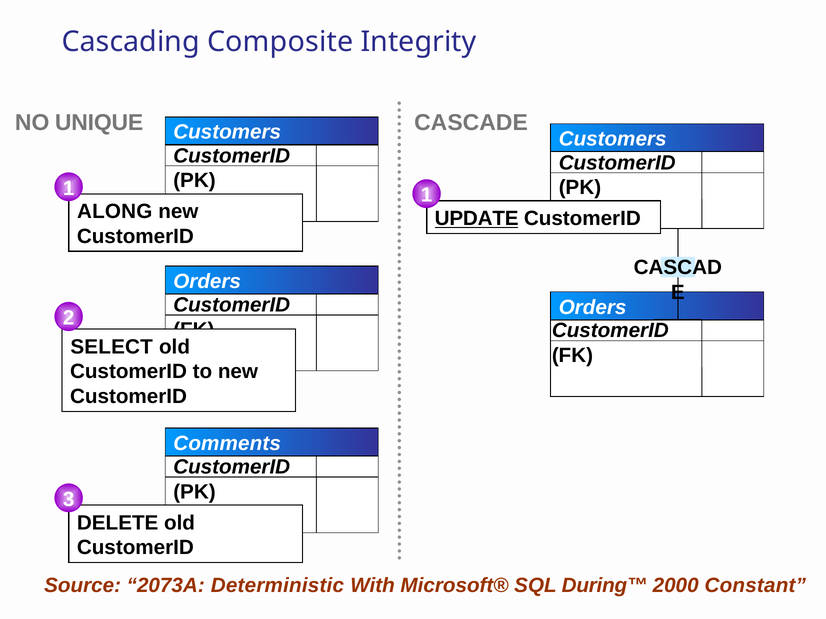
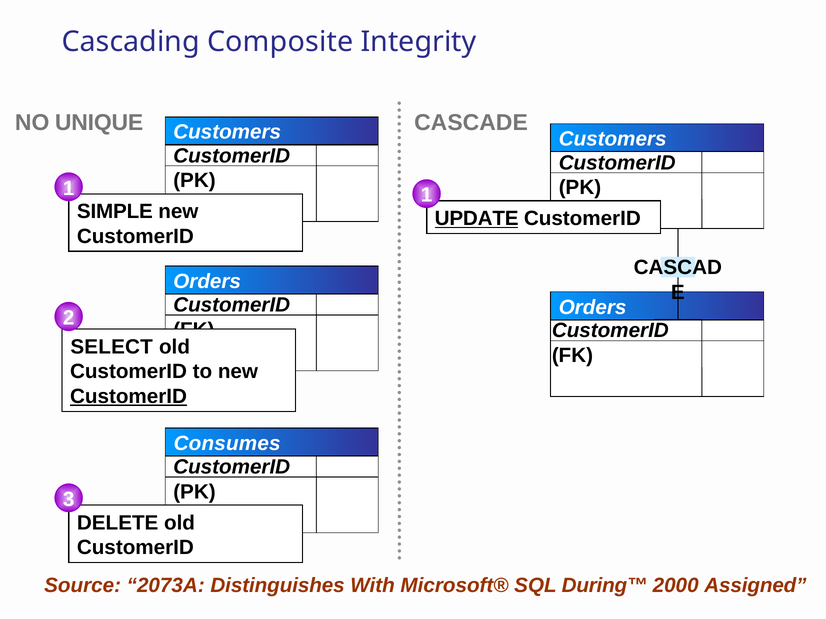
ALONG: ALONG -> SIMPLE
CustomerID at (129, 397) underline: none -> present
Comments: Comments -> Consumes
Deterministic: Deterministic -> Distinguishes
Constant: Constant -> Assigned
